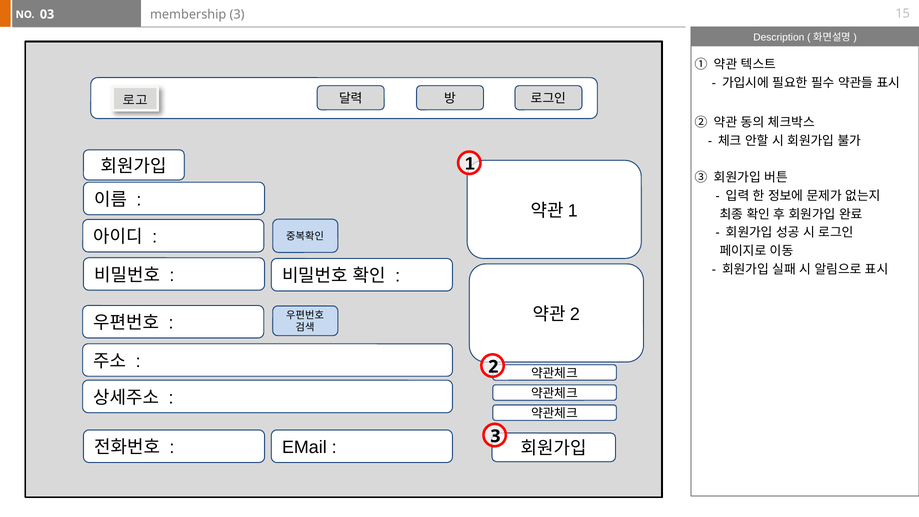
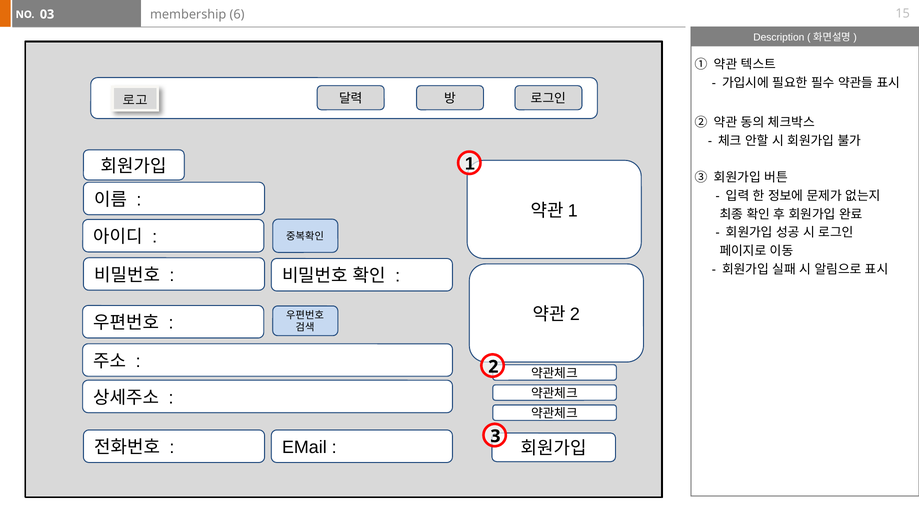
membership 3: 3 -> 6
